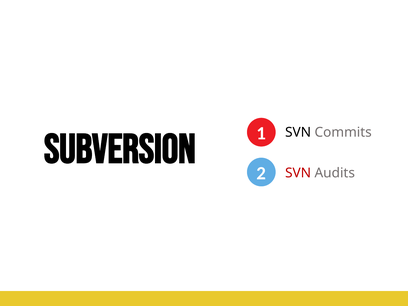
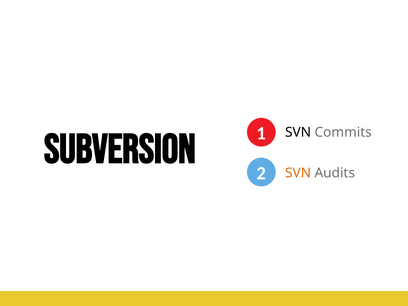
SVN at (298, 173) colour: red -> orange
